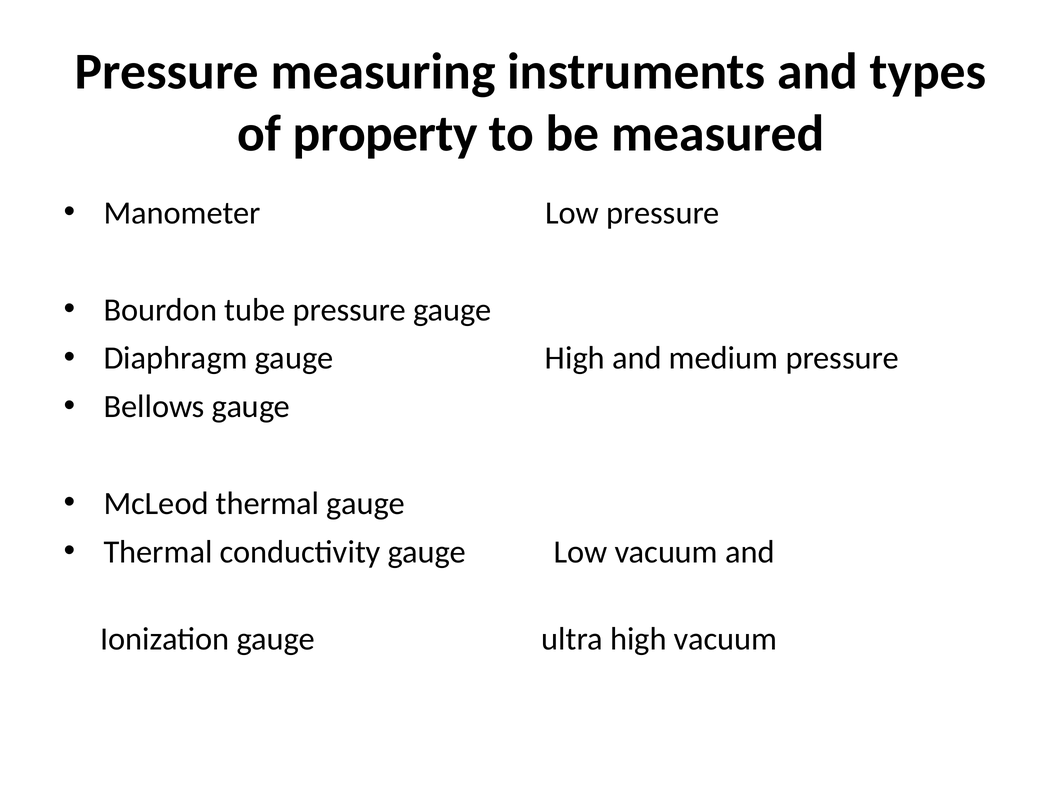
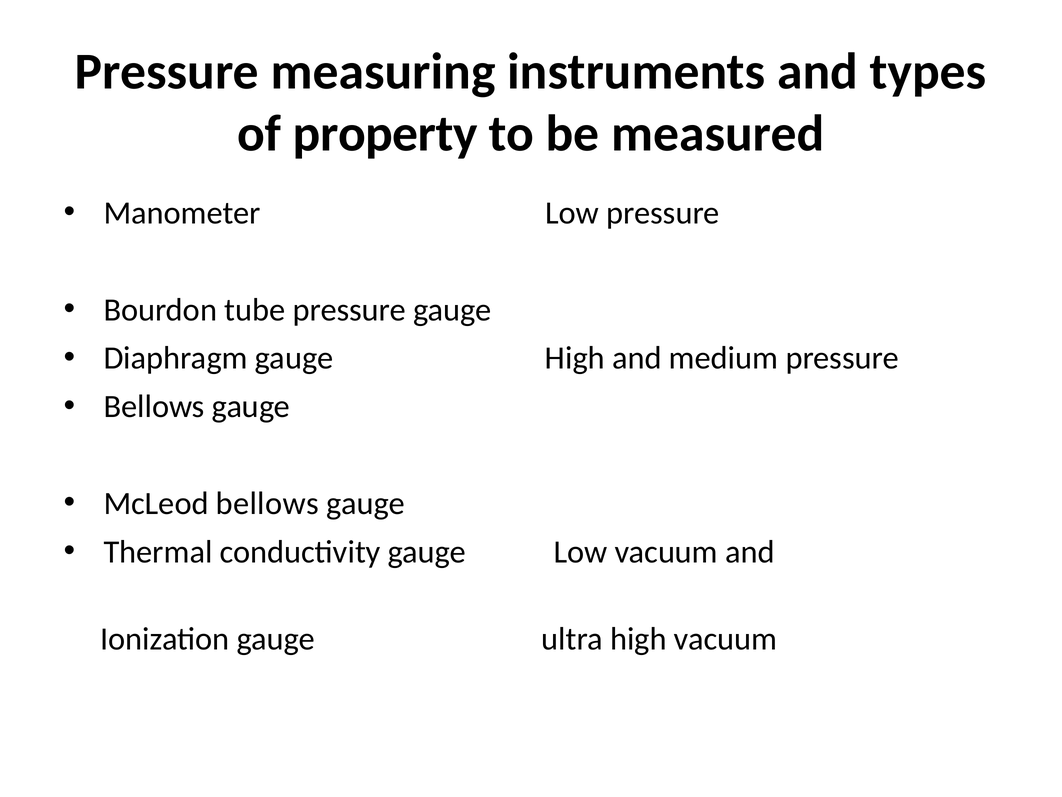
McLeod thermal: thermal -> bellows
